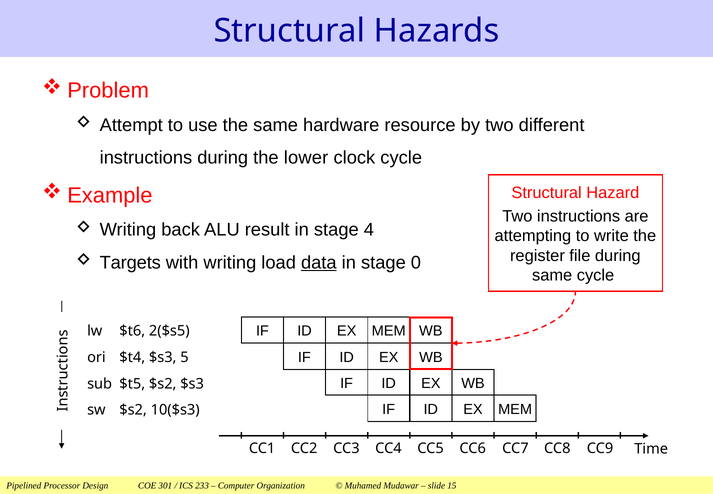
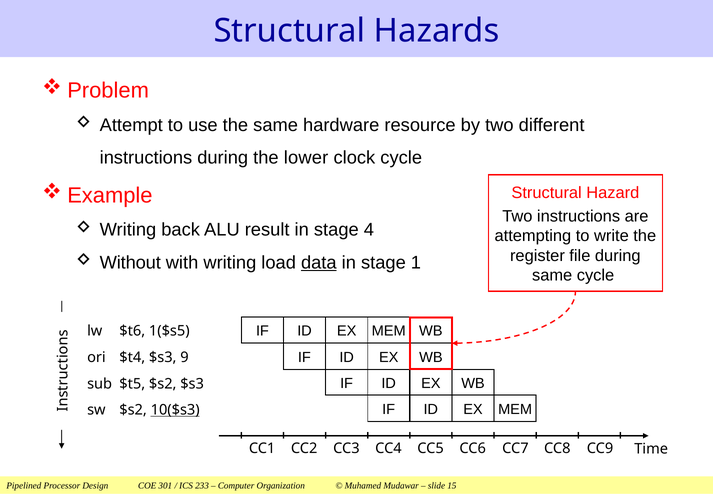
Targets: Targets -> Without
0: 0 -> 1
2($s5: 2($s5 -> 1($s5
5: 5 -> 9
10($s3 underline: none -> present
